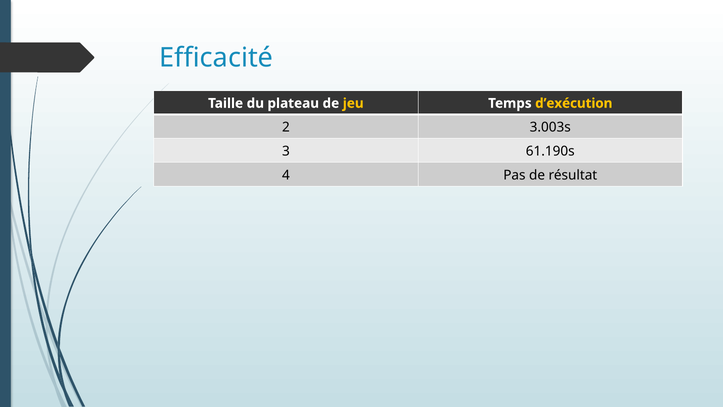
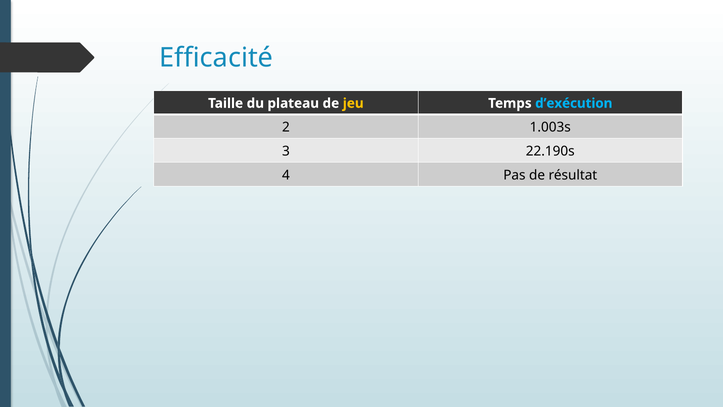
d’exécution colour: yellow -> light blue
3.003s: 3.003s -> 1.003s
61.190s: 61.190s -> 22.190s
